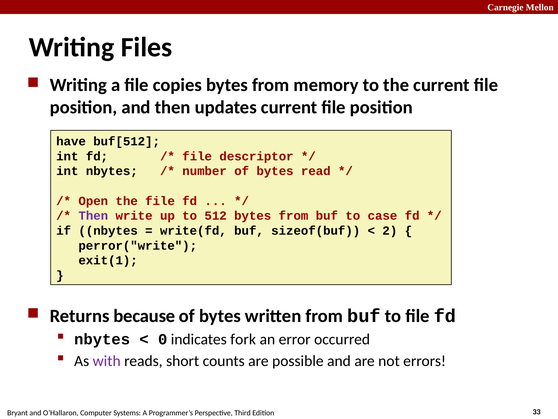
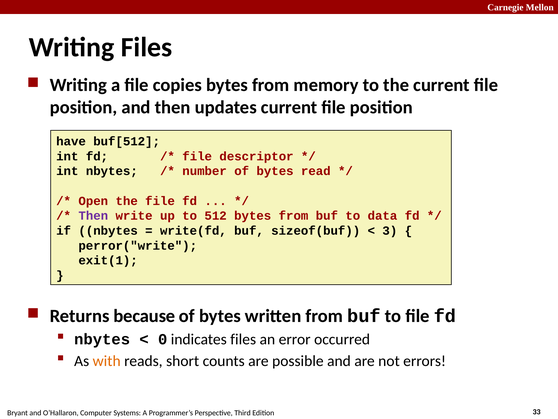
case: case -> data
2: 2 -> 3
indicates fork: fork -> files
with colour: purple -> orange
